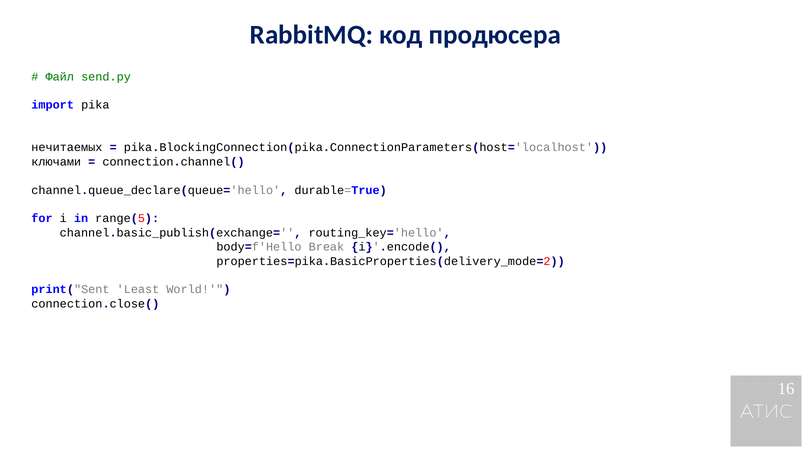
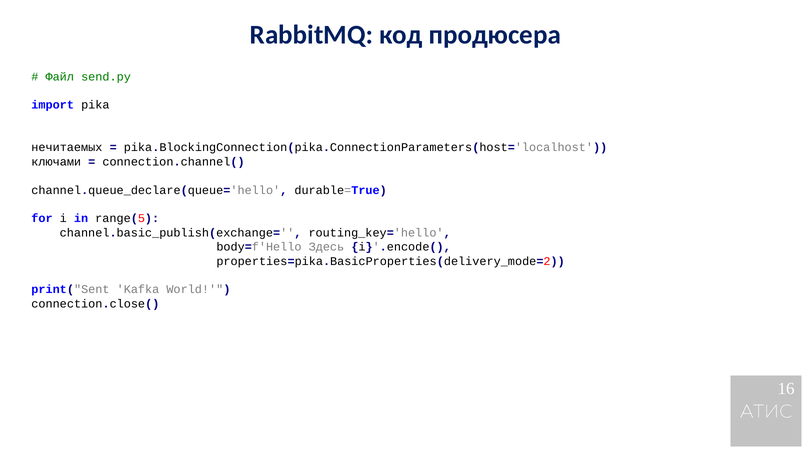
Break: Break -> Здесь
Least: Least -> Kafka
